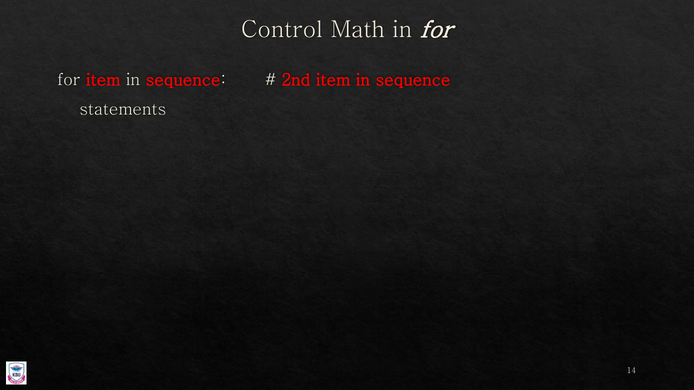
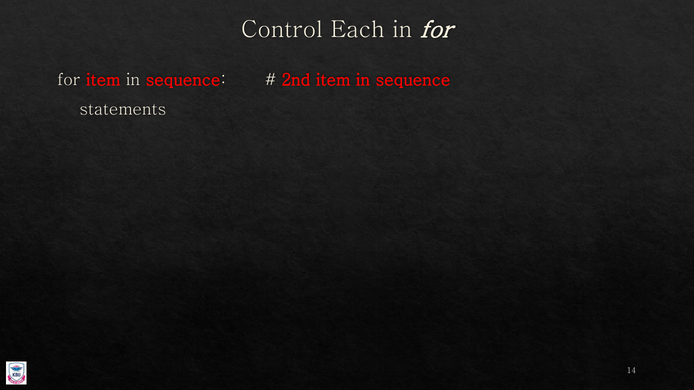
Math: Math -> Each
